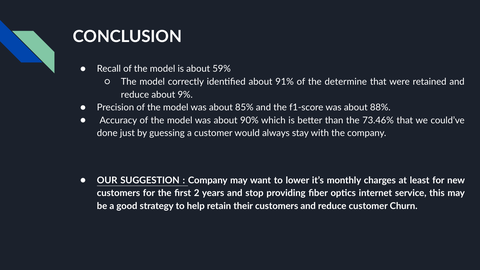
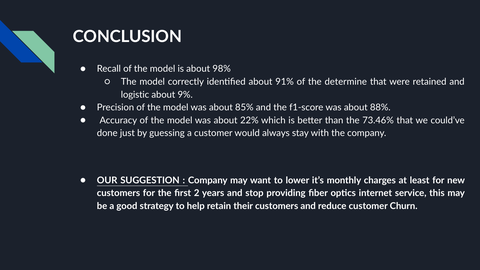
59%: 59% -> 98%
reduce at (135, 95): reduce -> logistic
90%: 90% -> 22%
